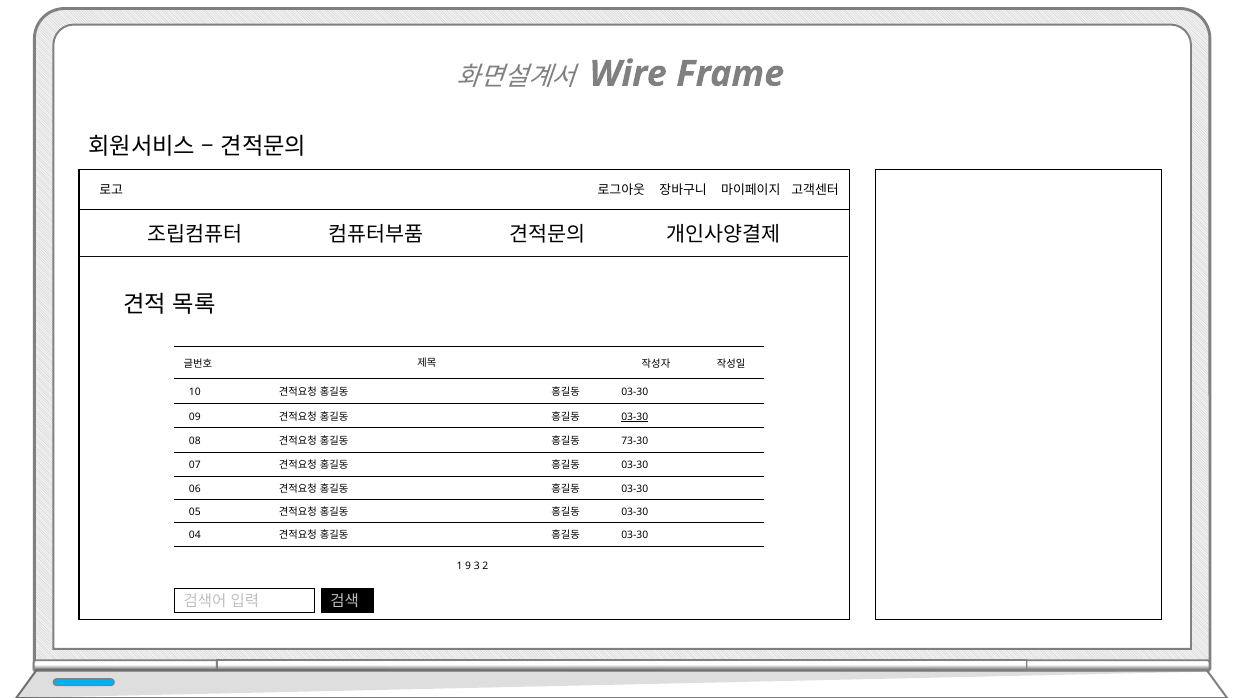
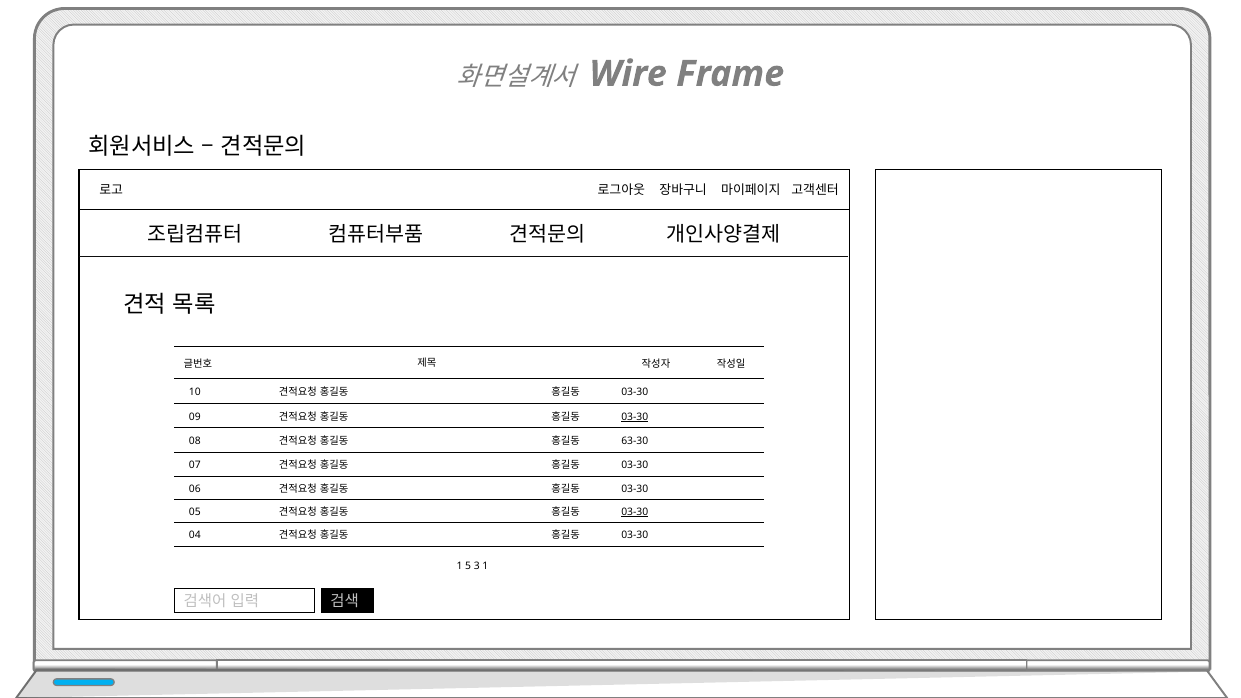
73-30: 73-30 -> 63-30
03-30 at (635, 512) underline: none -> present
9: 9 -> 5
3 2: 2 -> 1
